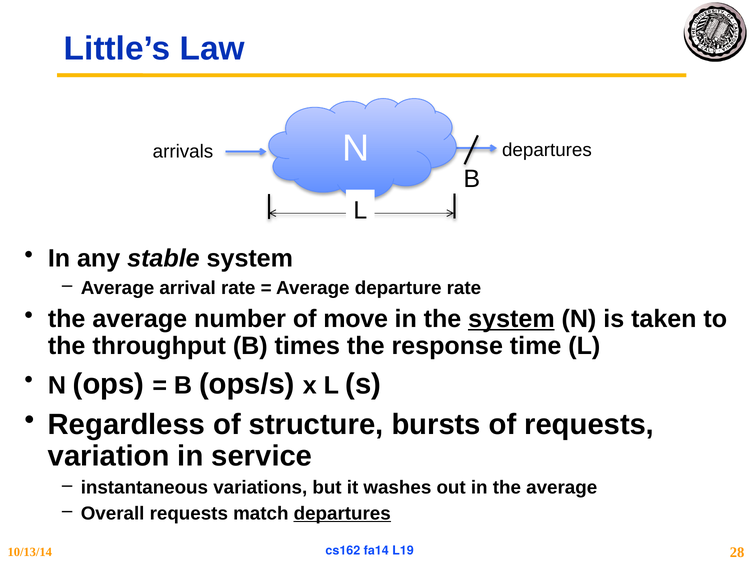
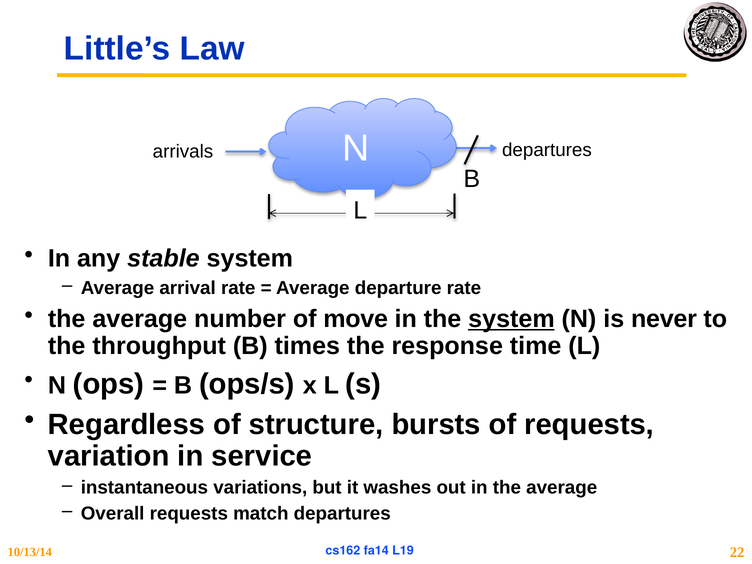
taken: taken -> never
departures at (342, 514) underline: present -> none
28: 28 -> 22
